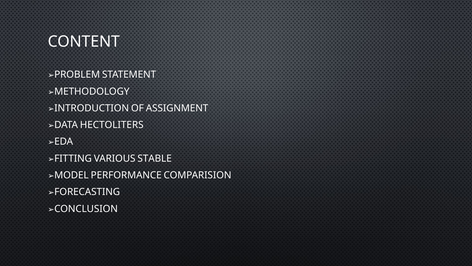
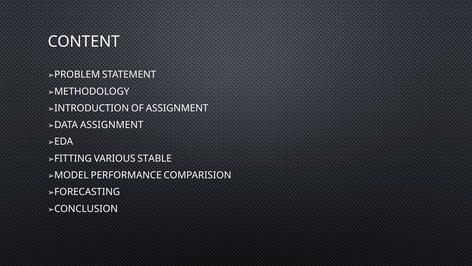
➢DATA HECTOLITERS: HECTOLITERS -> ASSIGNMENT
